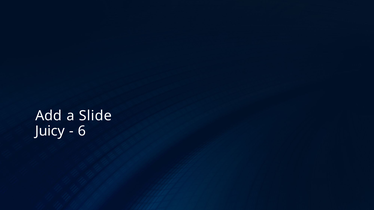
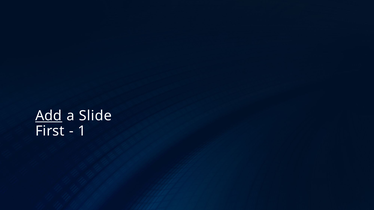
Add underline: none -> present
Juicy: Juicy -> First
6: 6 -> 1
